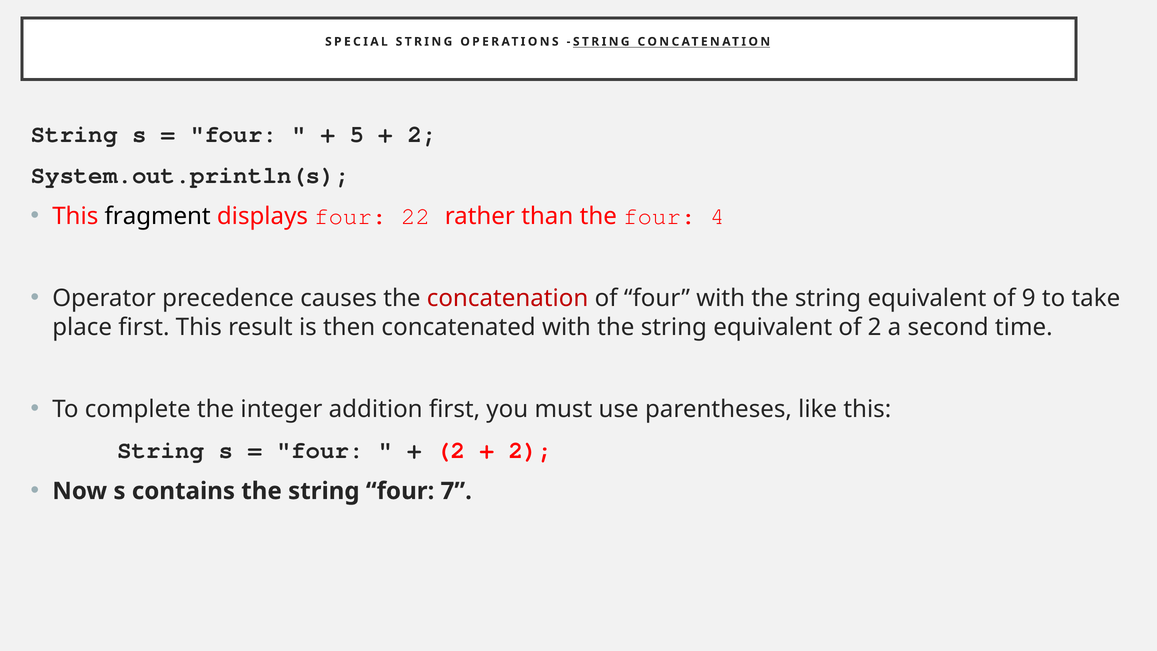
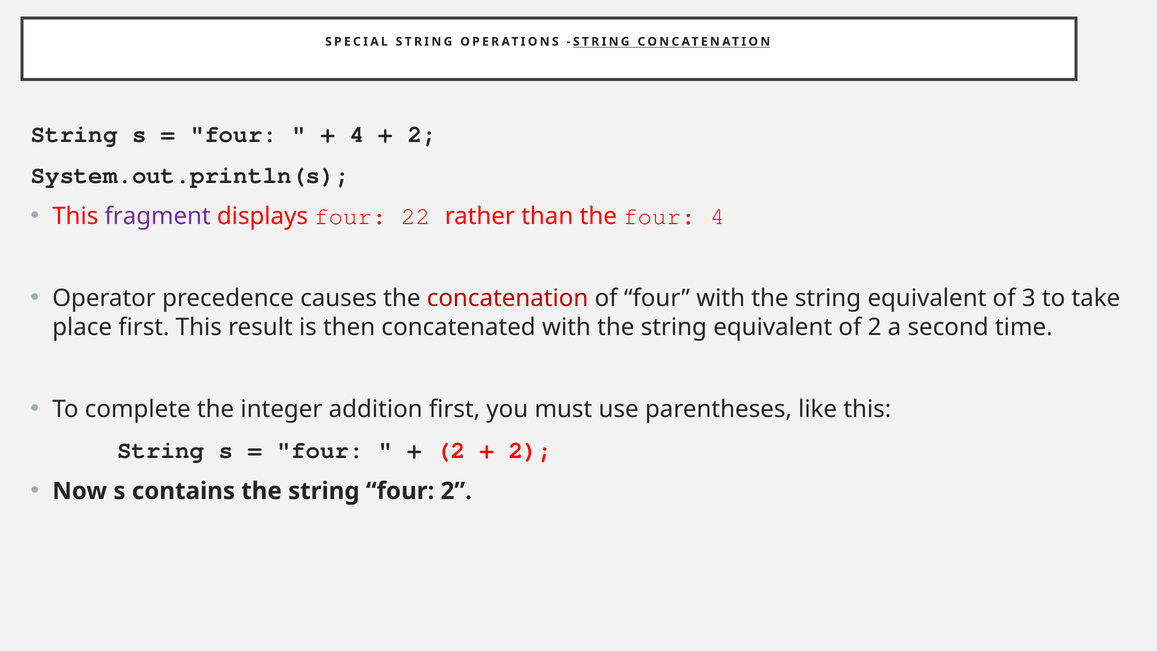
5 at (357, 134): 5 -> 4
fragment colour: black -> purple
9: 9 -> 3
four 7: 7 -> 2
